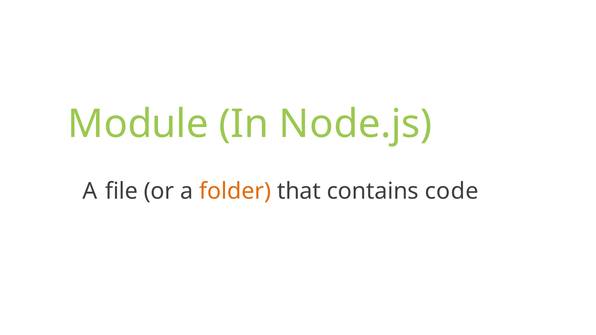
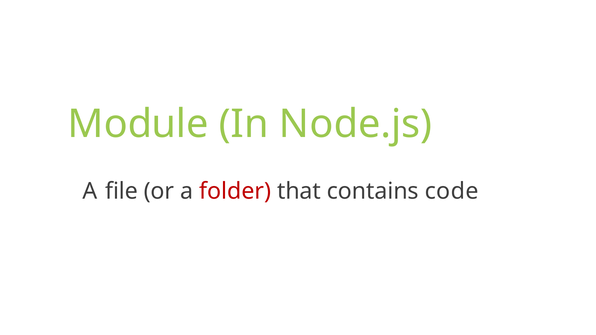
folder colour: orange -> red
